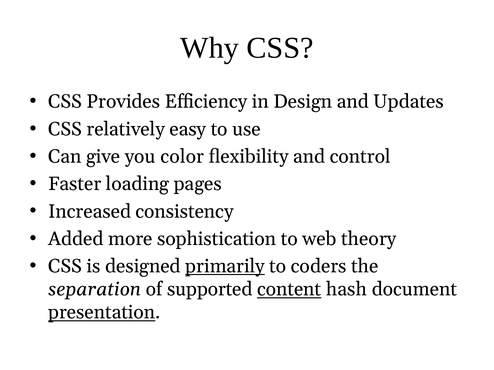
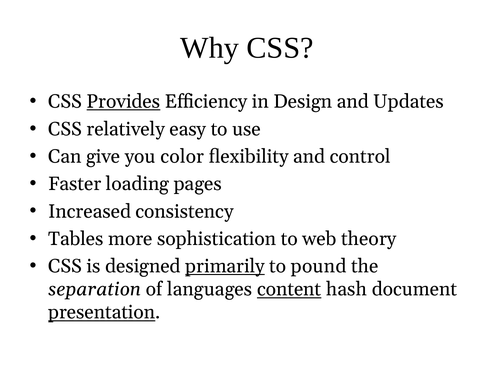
Provides underline: none -> present
Added: Added -> Tables
coders: coders -> pound
supported: supported -> languages
